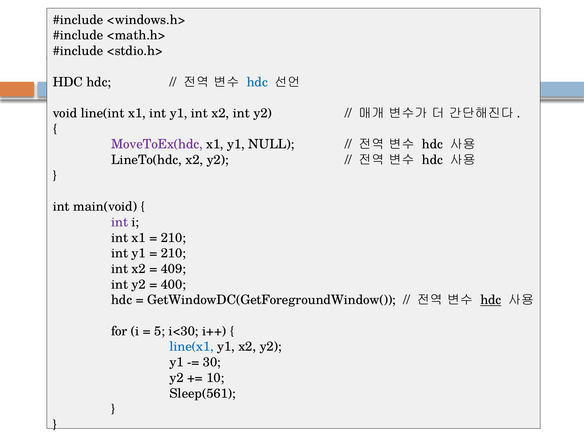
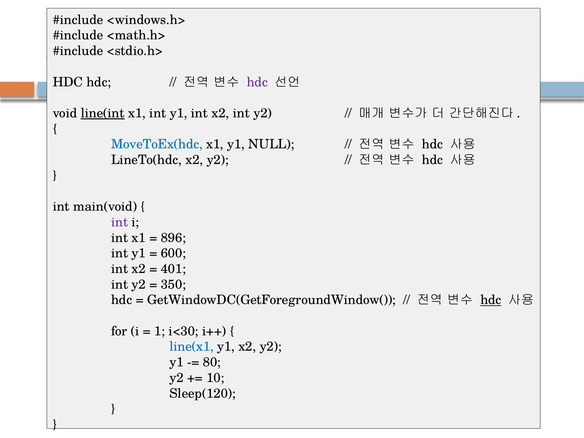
hdc at (257, 82) colour: blue -> purple
line(int underline: none -> present
MoveToEx(hdc colour: purple -> blue
210 at (173, 238): 210 -> 896
210 at (173, 253): 210 -> 600
409: 409 -> 401
400: 400 -> 350
5: 5 -> 1
30: 30 -> 80
Sleep(561: Sleep(561 -> Sleep(120
